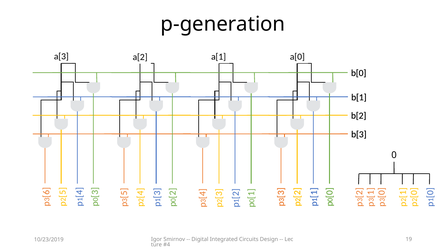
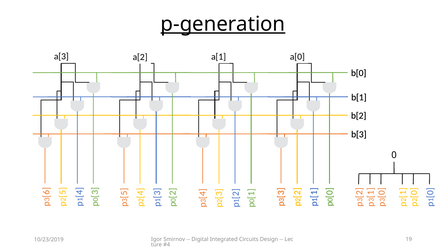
p-generation underline: none -> present
